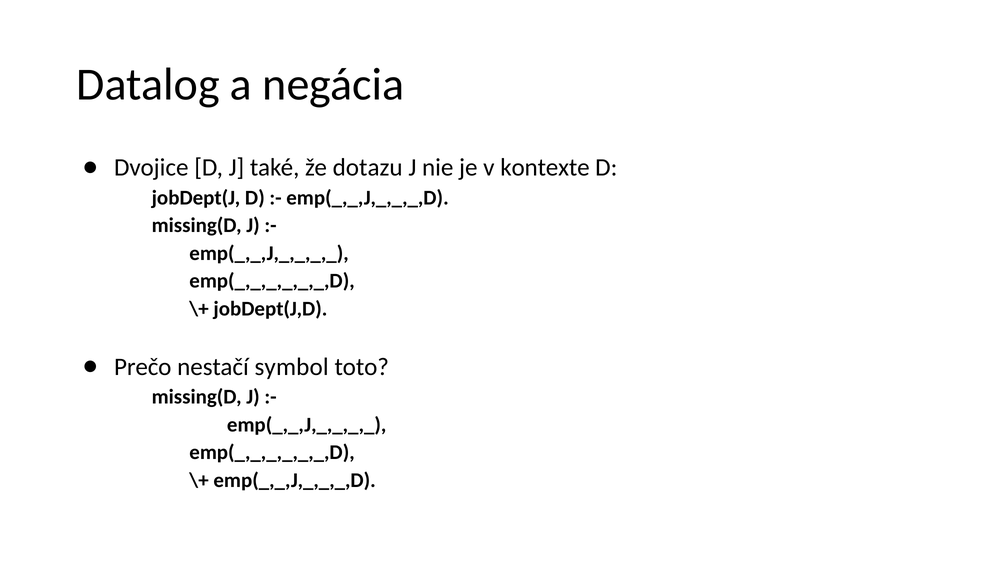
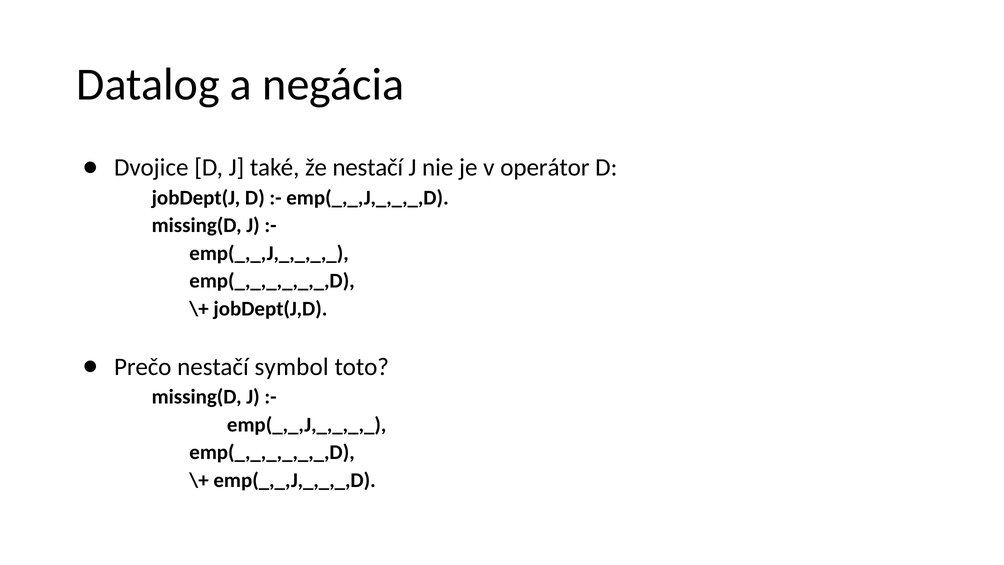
že dotazu: dotazu -> nestačí
kontexte: kontexte -> operátor
